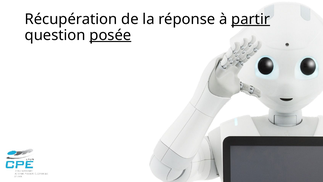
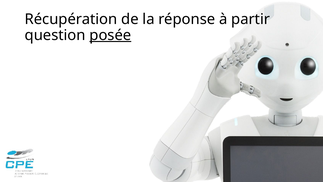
partir underline: present -> none
